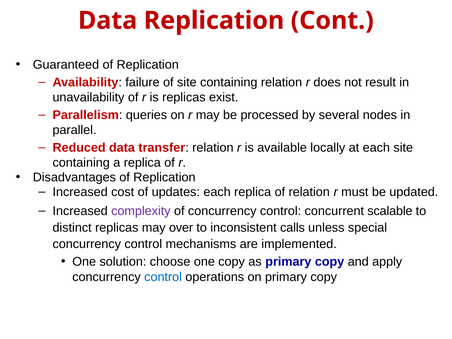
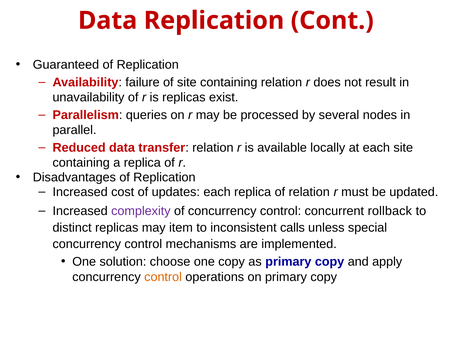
scalable: scalable -> rollback
over: over -> item
control at (163, 277) colour: blue -> orange
